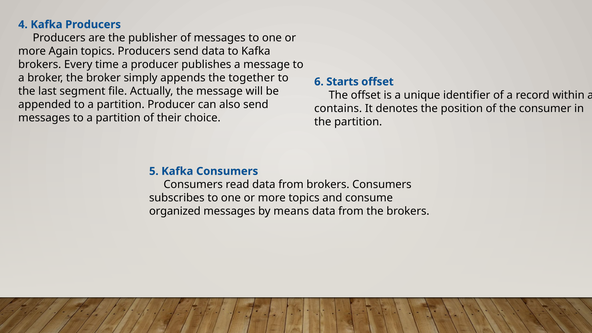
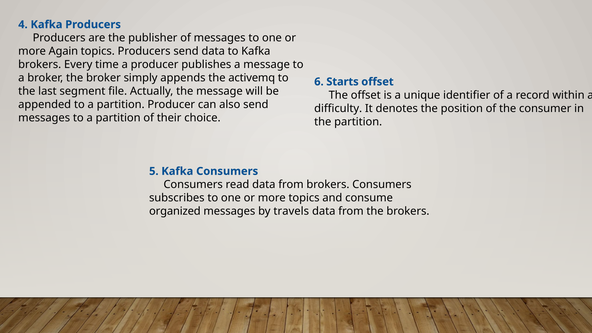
together: together -> activemq
contains: contains -> difficulty
means: means -> travels
